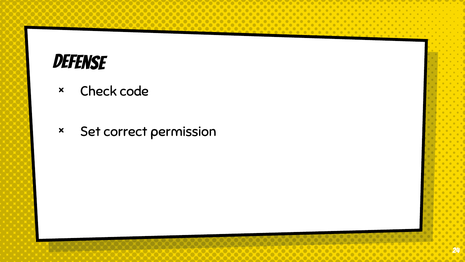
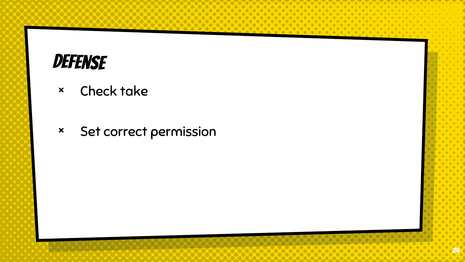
code: code -> take
